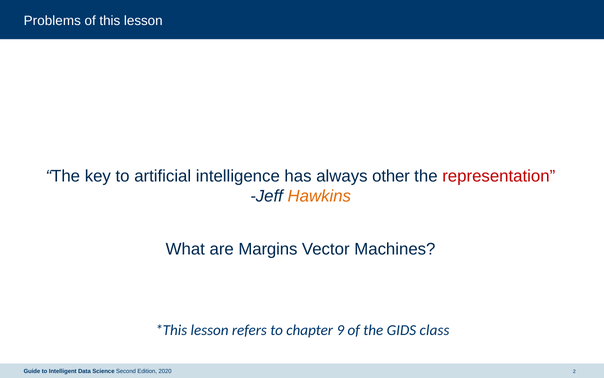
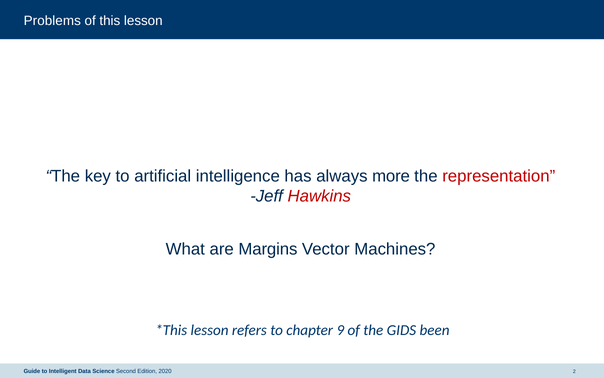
other: other -> more
Hawkins colour: orange -> red
class: class -> been
